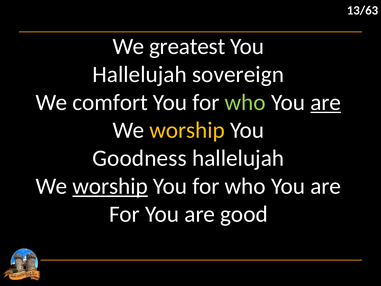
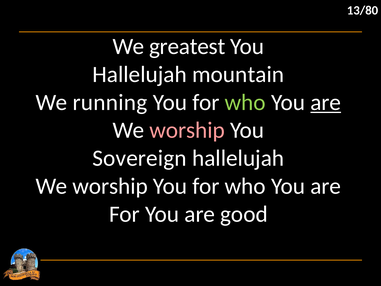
13/63: 13/63 -> 13/80
sovereign: sovereign -> mountain
comfort: comfort -> running
worship at (187, 130) colour: yellow -> pink
Goodness: Goodness -> Sovereign
worship at (110, 186) underline: present -> none
